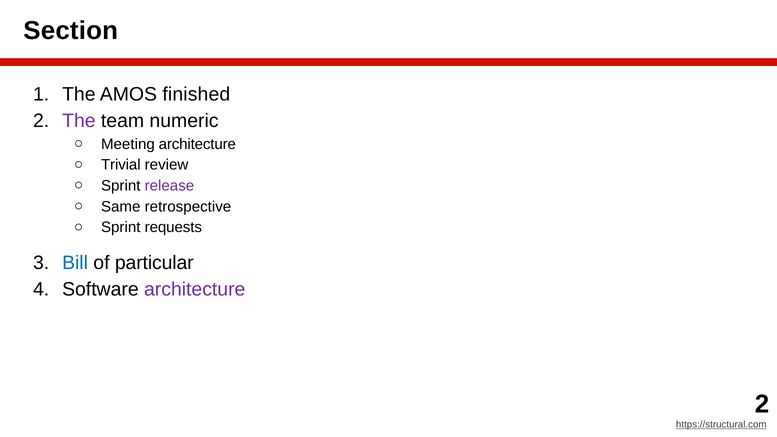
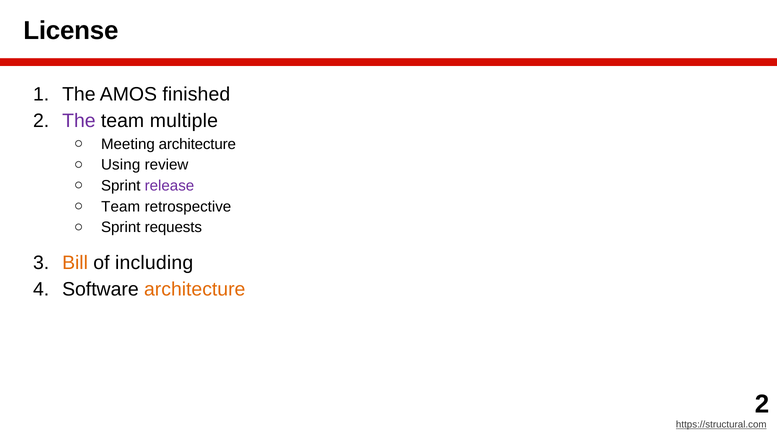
Section: Section -> License
numeric: numeric -> multiple
Trivial: Trivial -> Using
Same at (121, 207): Same -> Team
Bill colour: blue -> orange
particular: particular -> including
architecture at (195, 290) colour: purple -> orange
